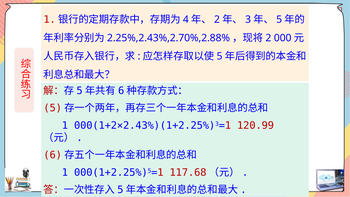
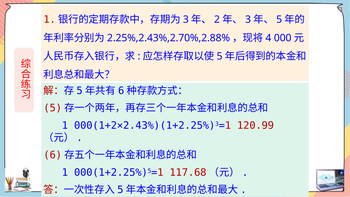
4 at (186, 20): 4 -> 3
2 at (268, 38): 2 -> 4
